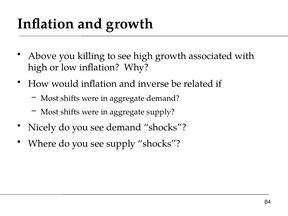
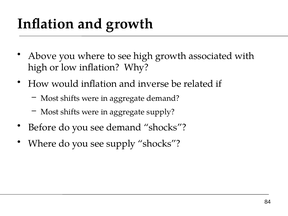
you killing: killing -> where
Nicely: Nicely -> Before
